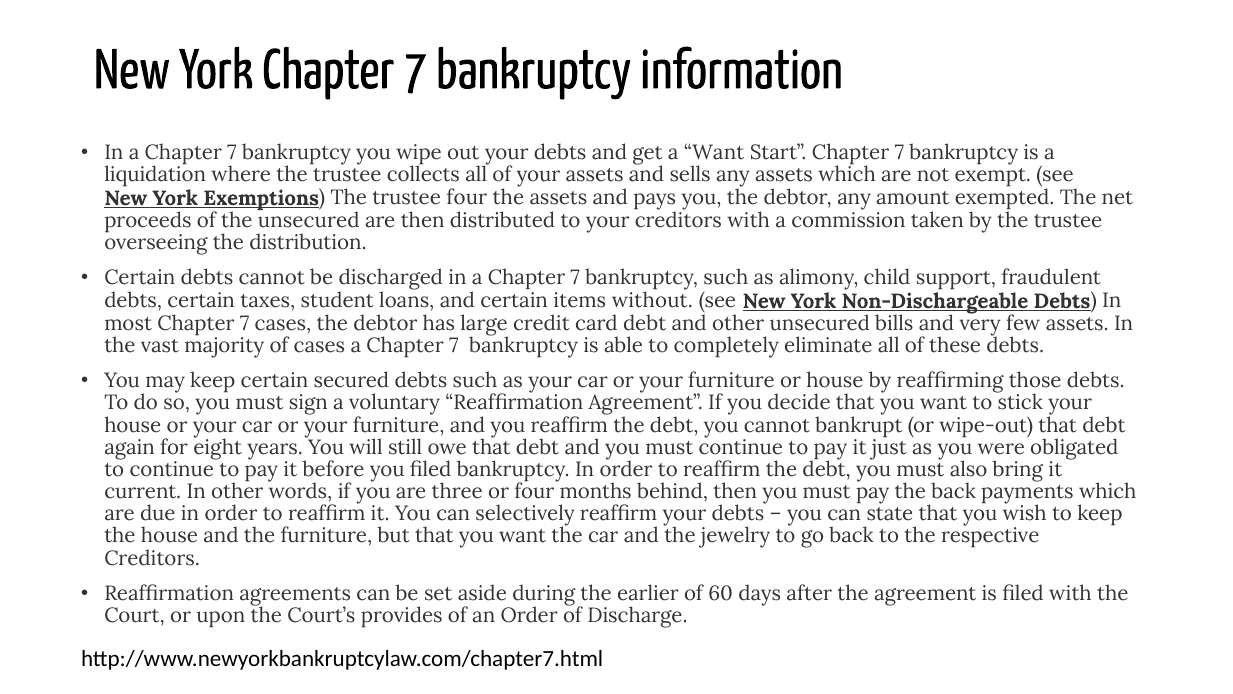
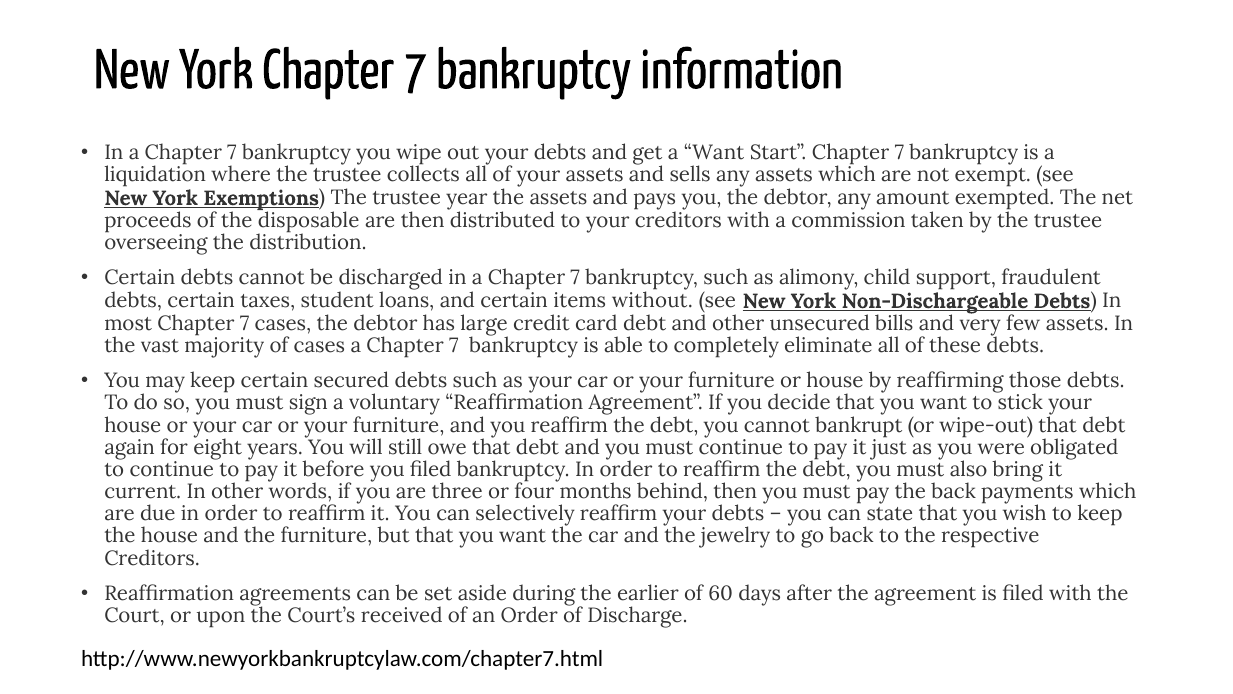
trustee four: four -> year
the unsecured: unsecured -> disposable
provides: provides -> received
